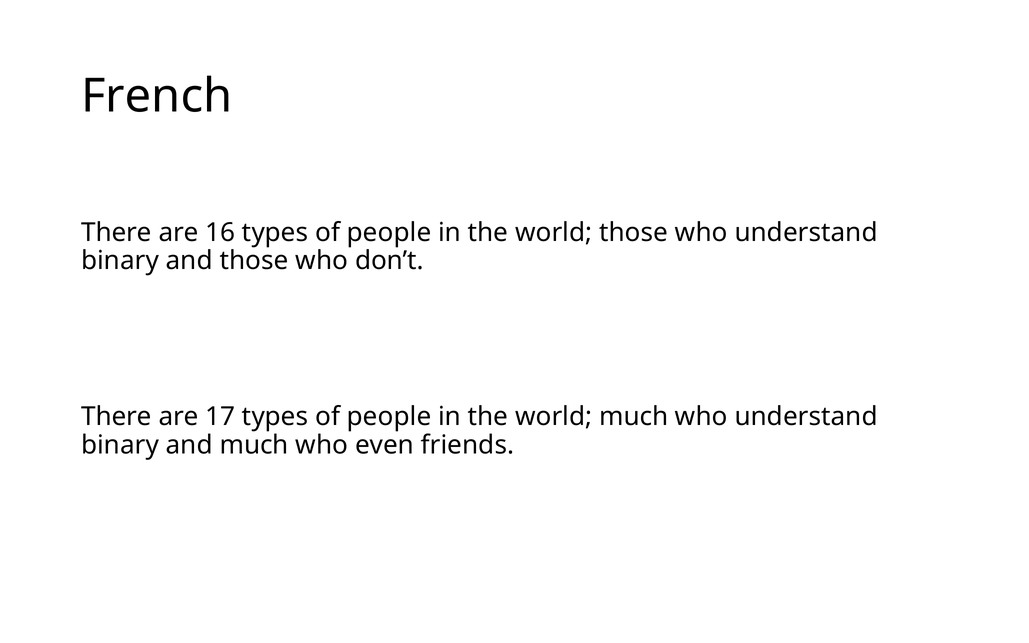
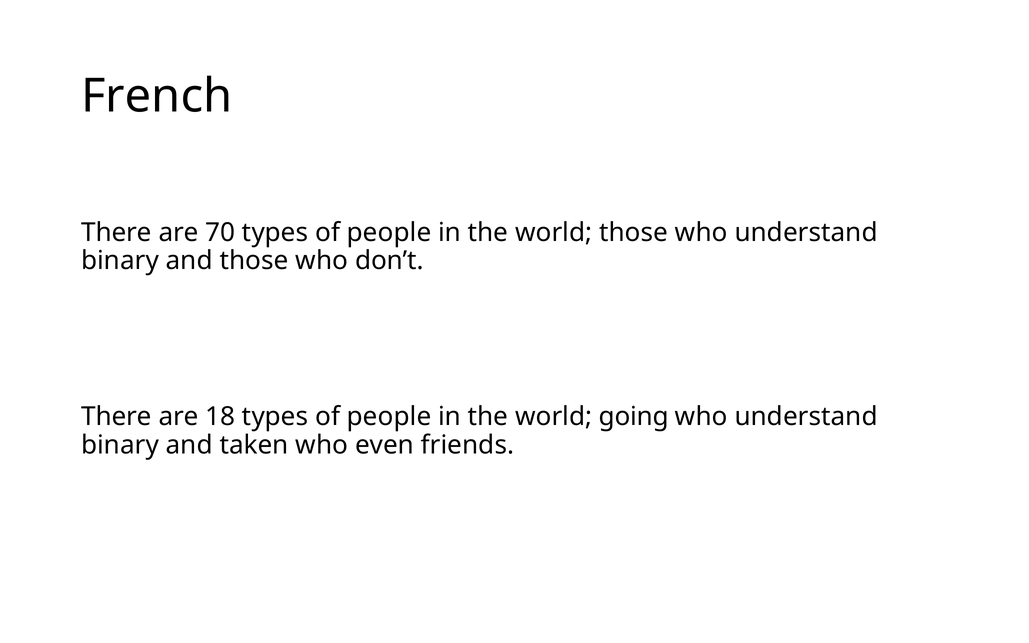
16: 16 -> 70
17: 17 -> 18
world much: much -> going
and much: much -> taken
